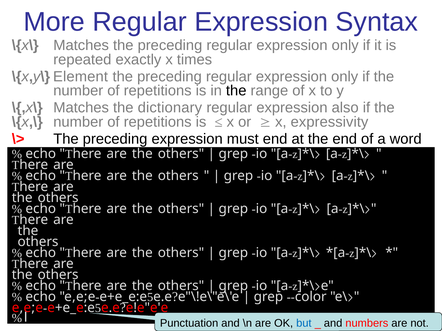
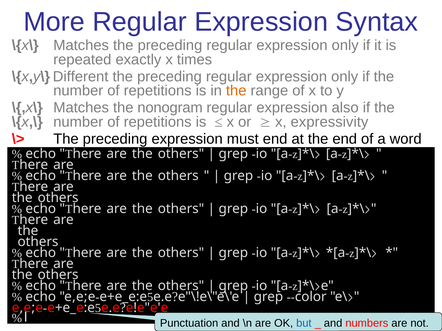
Element: Element -> Different
the at (236, 91) colour: black -> orange
the dictionary: dictionary -> nonogram
